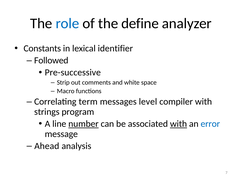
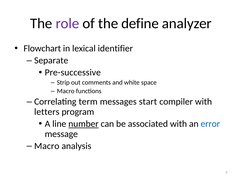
role colour: blue -> purple
Constants: Constants -> Flowchart
Followed: Followed -> Separate
level: level -> start
strings: strings -> letters
with at (178, 124) underline: present -> none
Ahead at (47, 146): Ahead -> Macro
